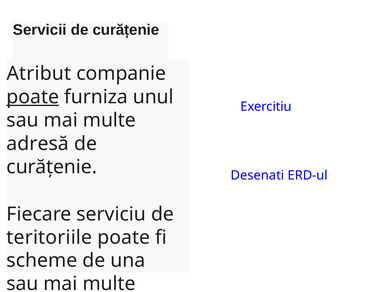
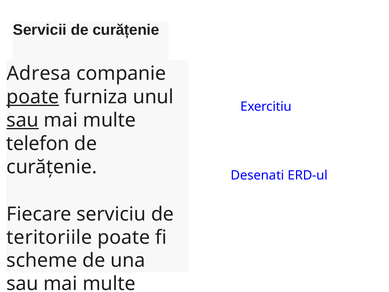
Atribut: Atribut -> Adresa
sau at (23, 120) underline: none -> present
adresă: adresă -> telefon
